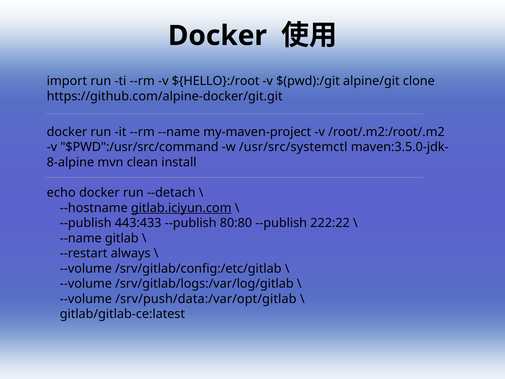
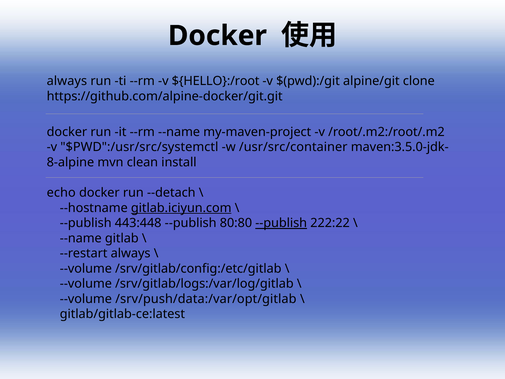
import at (67, 81): import -> always
$PWD":/usr/src/command: $PWD":/usr/src/command -> $PWD":/usr/src/systemctl
/usr/src/systemctl: /usr/src/systemctl -> /usr/src/container
443:433: 443:433 -> 443:448
--publish at (281, 223) underline: none -> present
